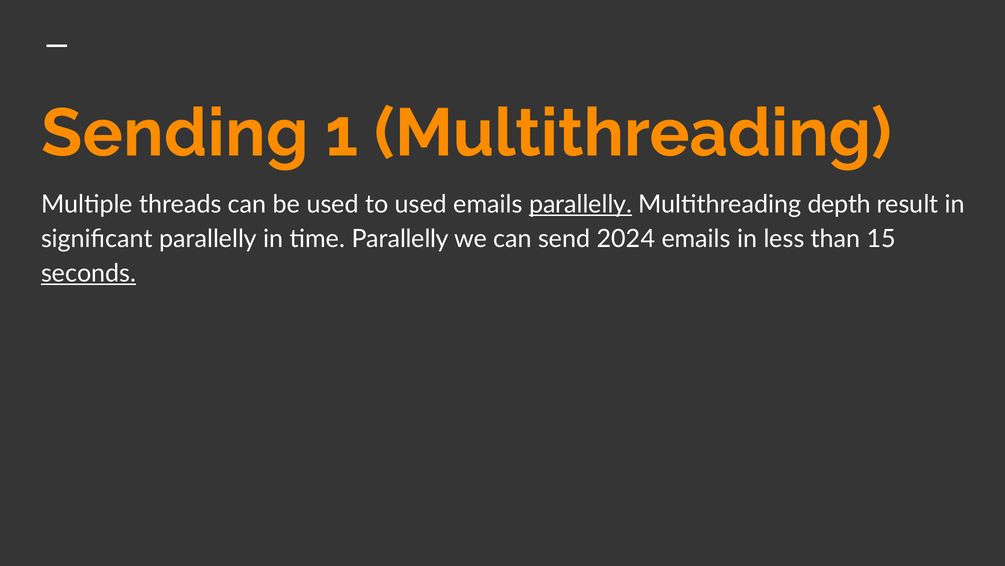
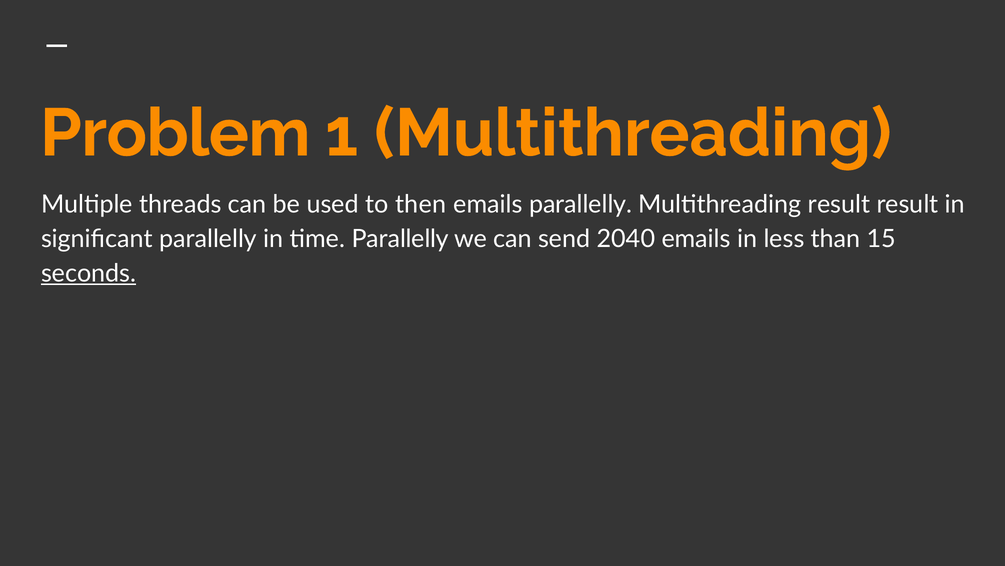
Sending: Sending -> Problem
to used: used -> then
parallelly at (581, 204) underline: present -> none
Multithreading depth: depth -> result
2024: 2024 -> 2040
